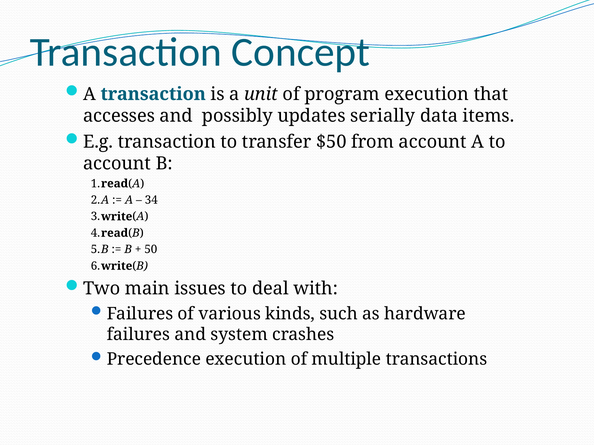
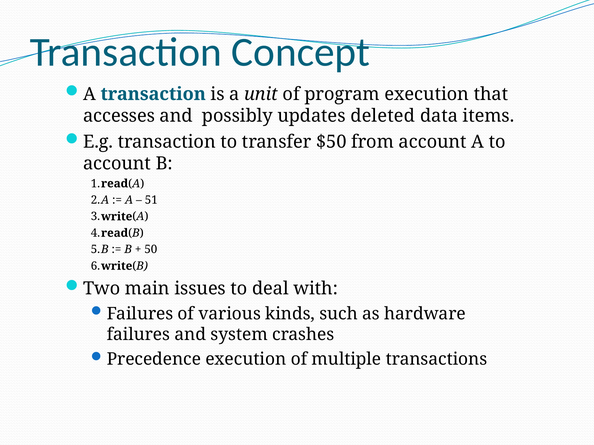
serially: serially -> deleted
34: 34 -> 51
